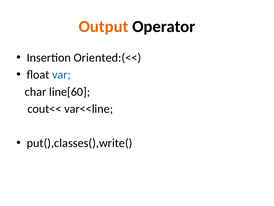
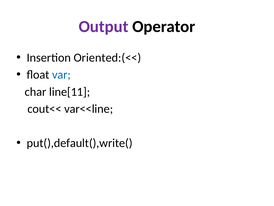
Output colour: orange -> purple
line[60: line[60 -> line[11
put(),classes(),write(: put(),classes(),write( -> put(),default(),write(
